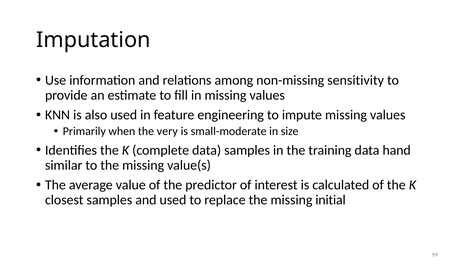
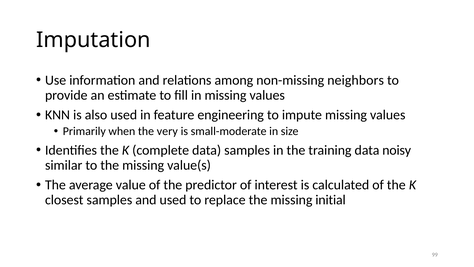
sensitivity: sensitivity -> neighbors
hand: hand -> noisy
